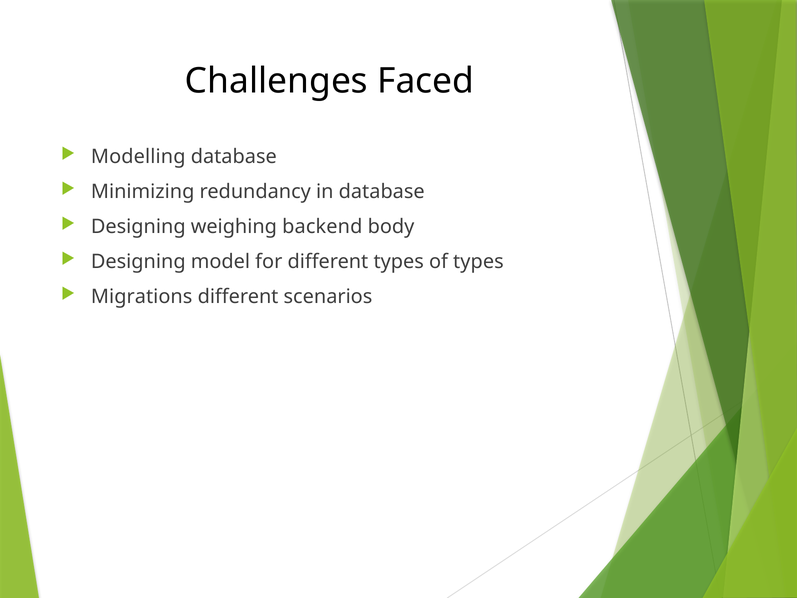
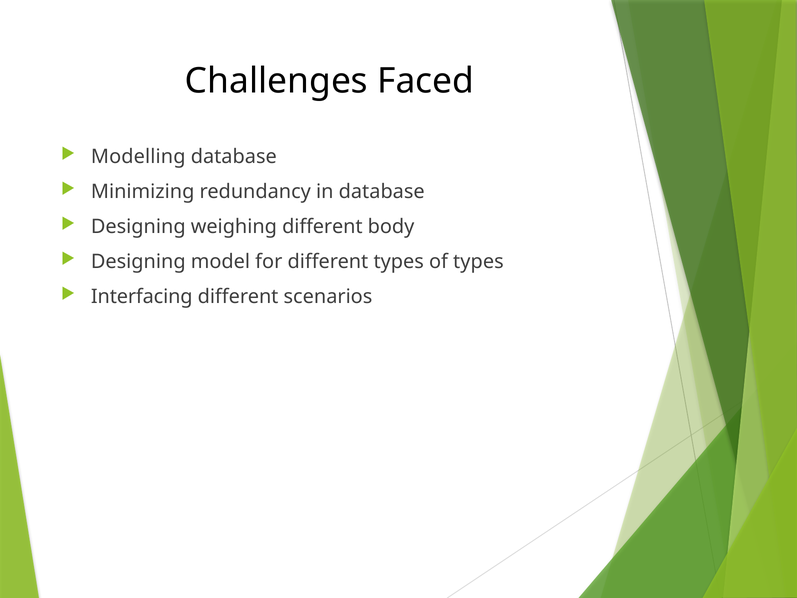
weighing backend: backend -> different
Migrations: Migrations -> Interfacing
